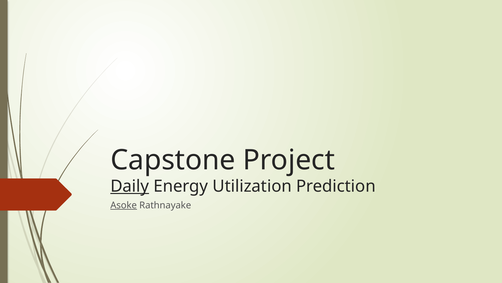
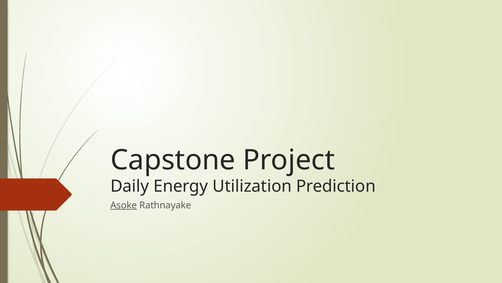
Daily underline: present -> none
